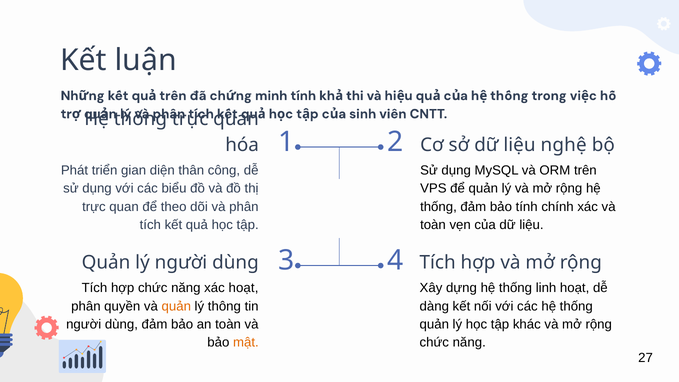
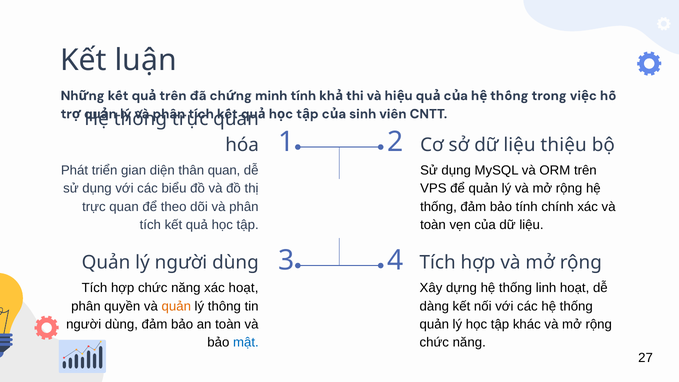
nghệ: nghệ -> thiệu
thân công: công -> quan
mật colour: orange -> blue
